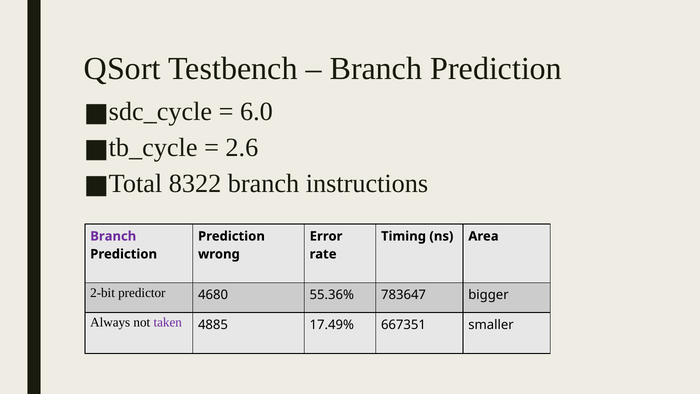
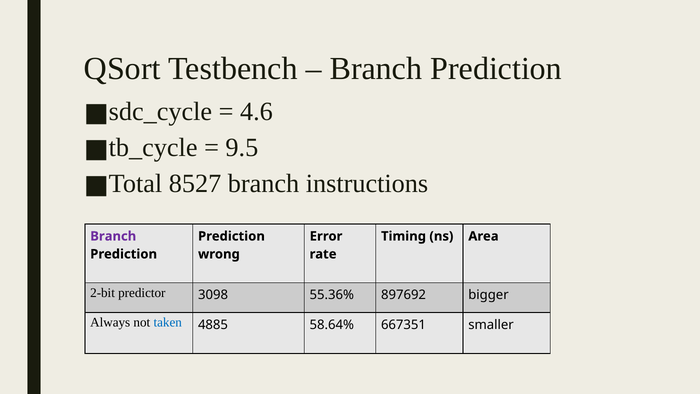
6.0: 6.0 -> 4.6
2.6: 2.6 -> 9.5
8322: 8322 -> 8527
4680: 4680 -> 3098
783647: 783647 -> 897692
taken colour: purple -> blue
17.49%: 17.49% -> 58.64%
